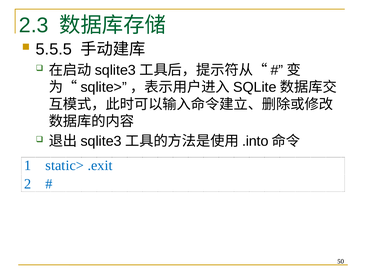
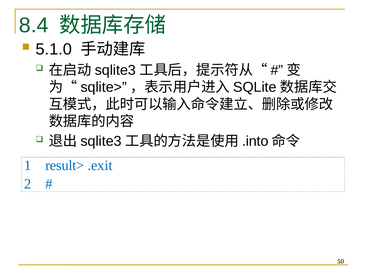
2.3: 2.3 -> 8.4
5.5.5: 5.5.5 -> 5.1.0
static>: static> -> result>
